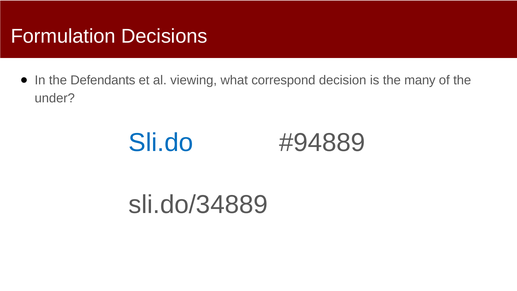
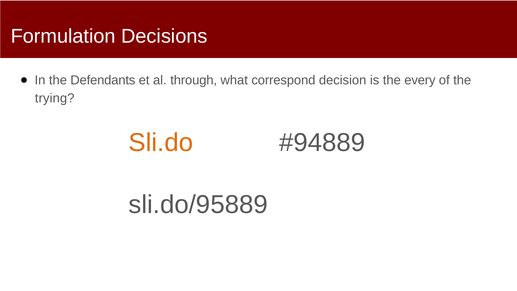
viewing: viewing -> through
many: many -> every
under: under -> trying
Sli.do colour: blue -> orange
sli.do/34889: sli.do/34889 -> sli.do/95889
